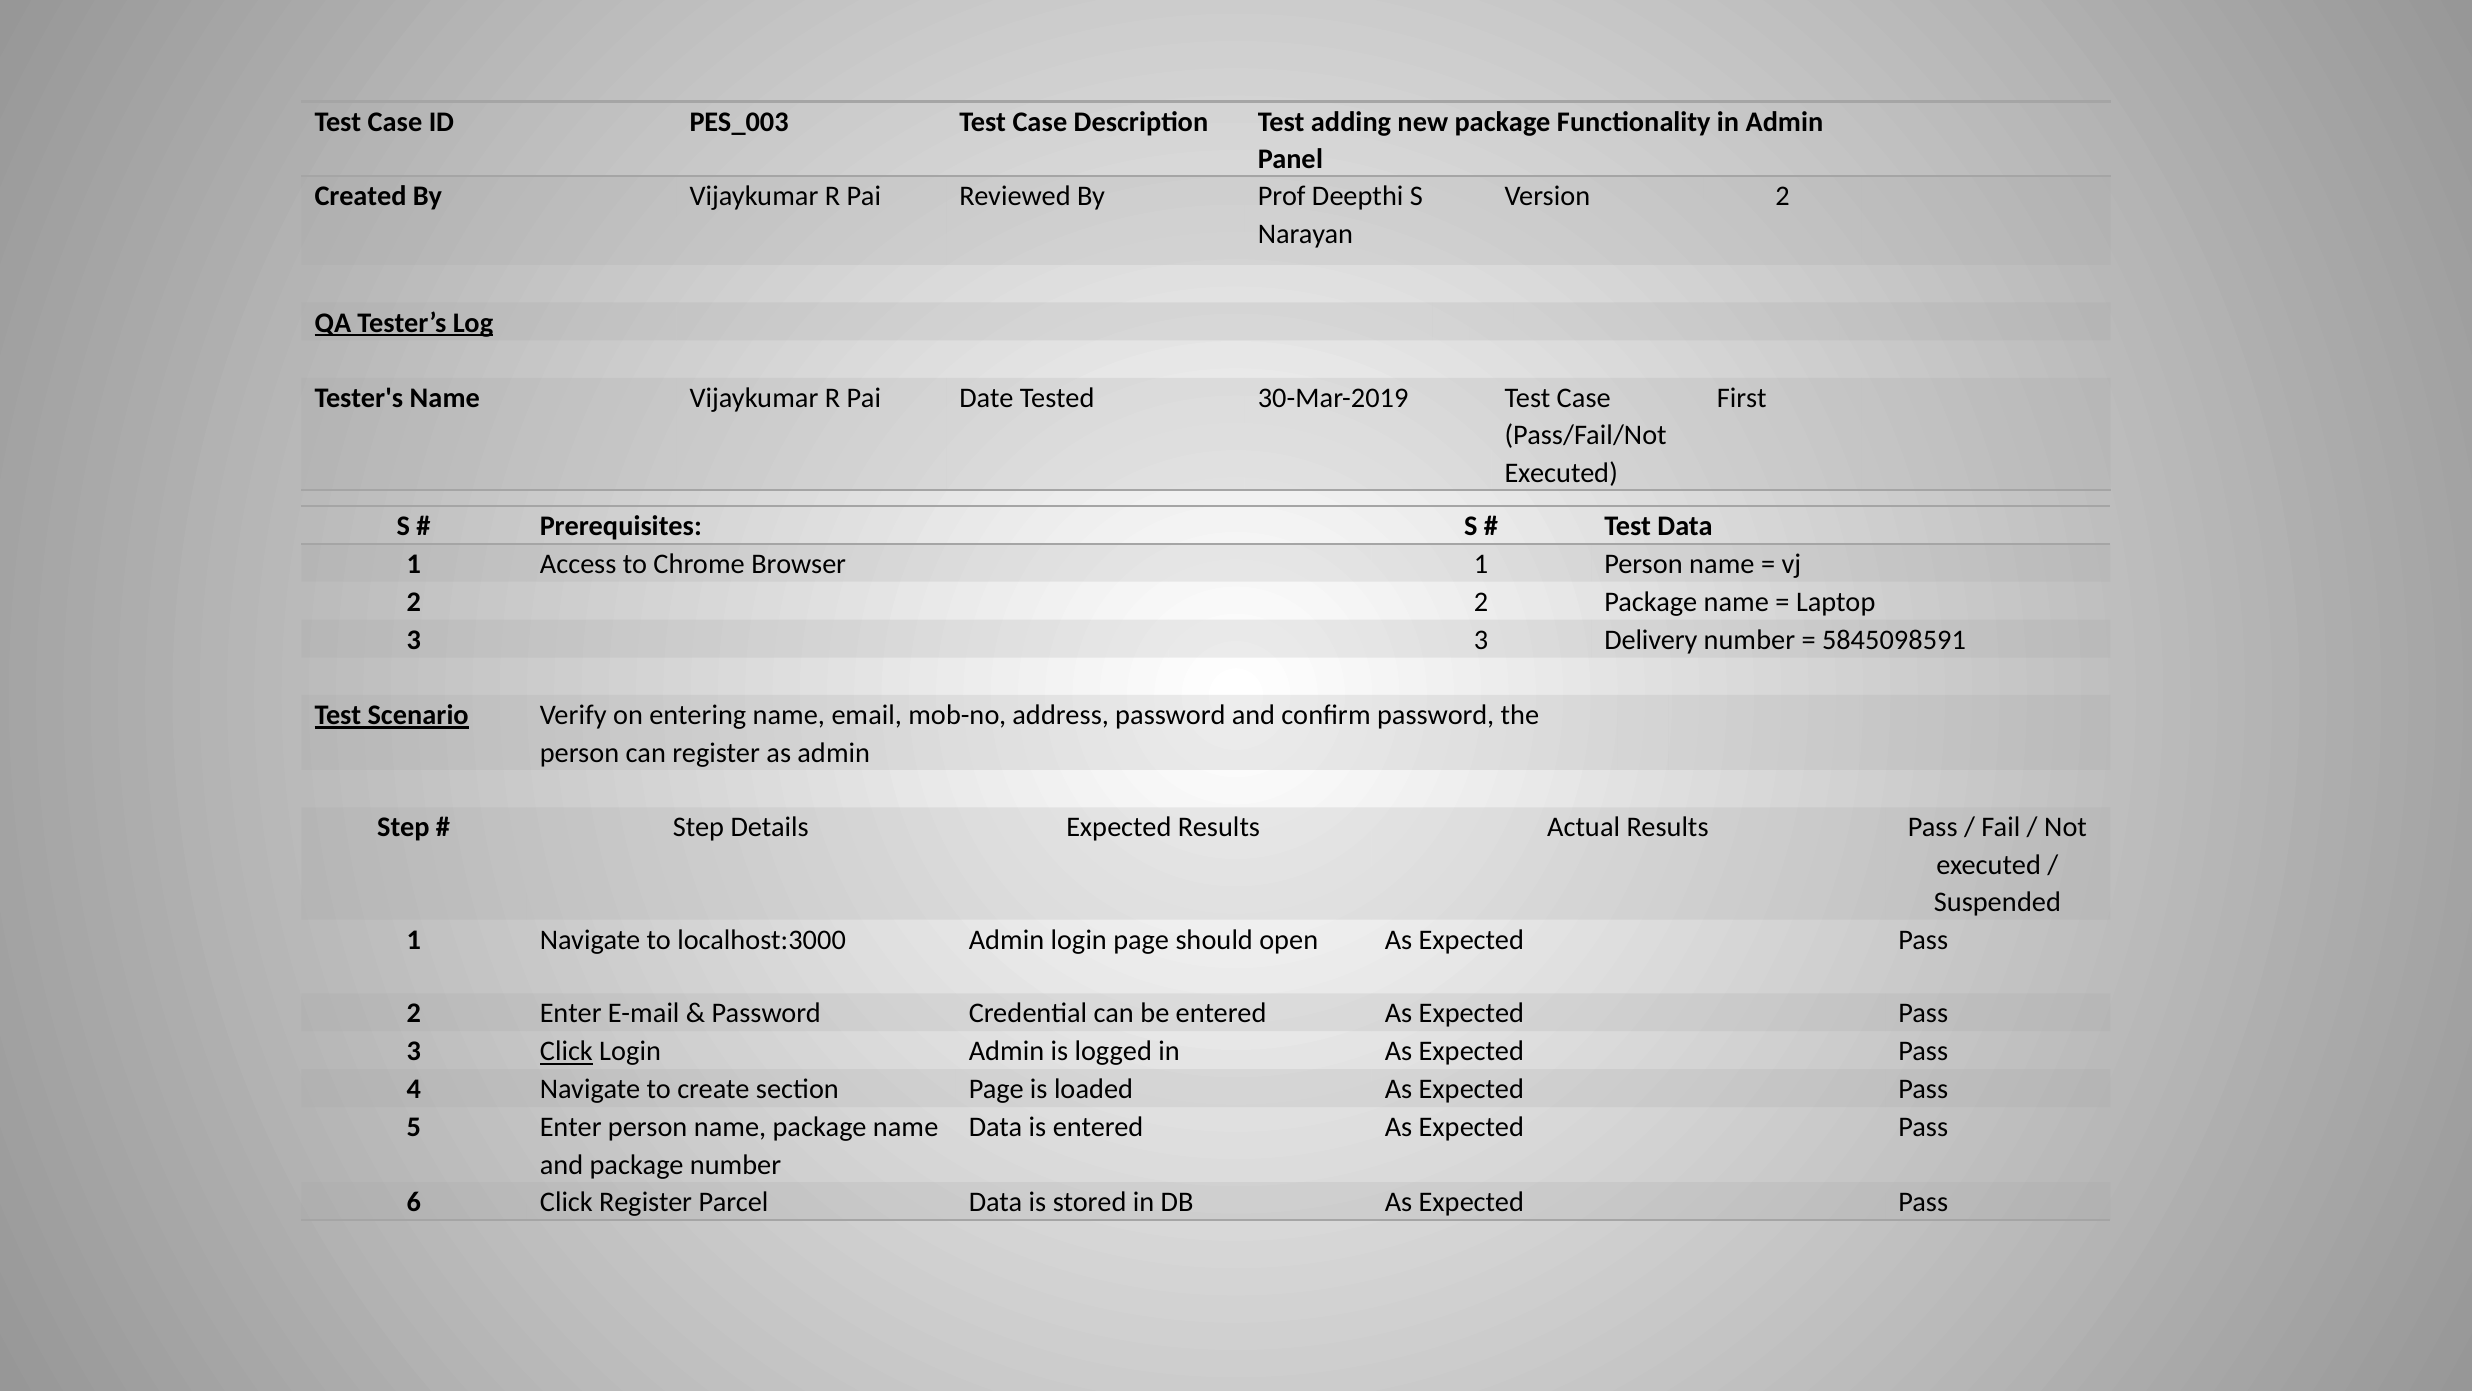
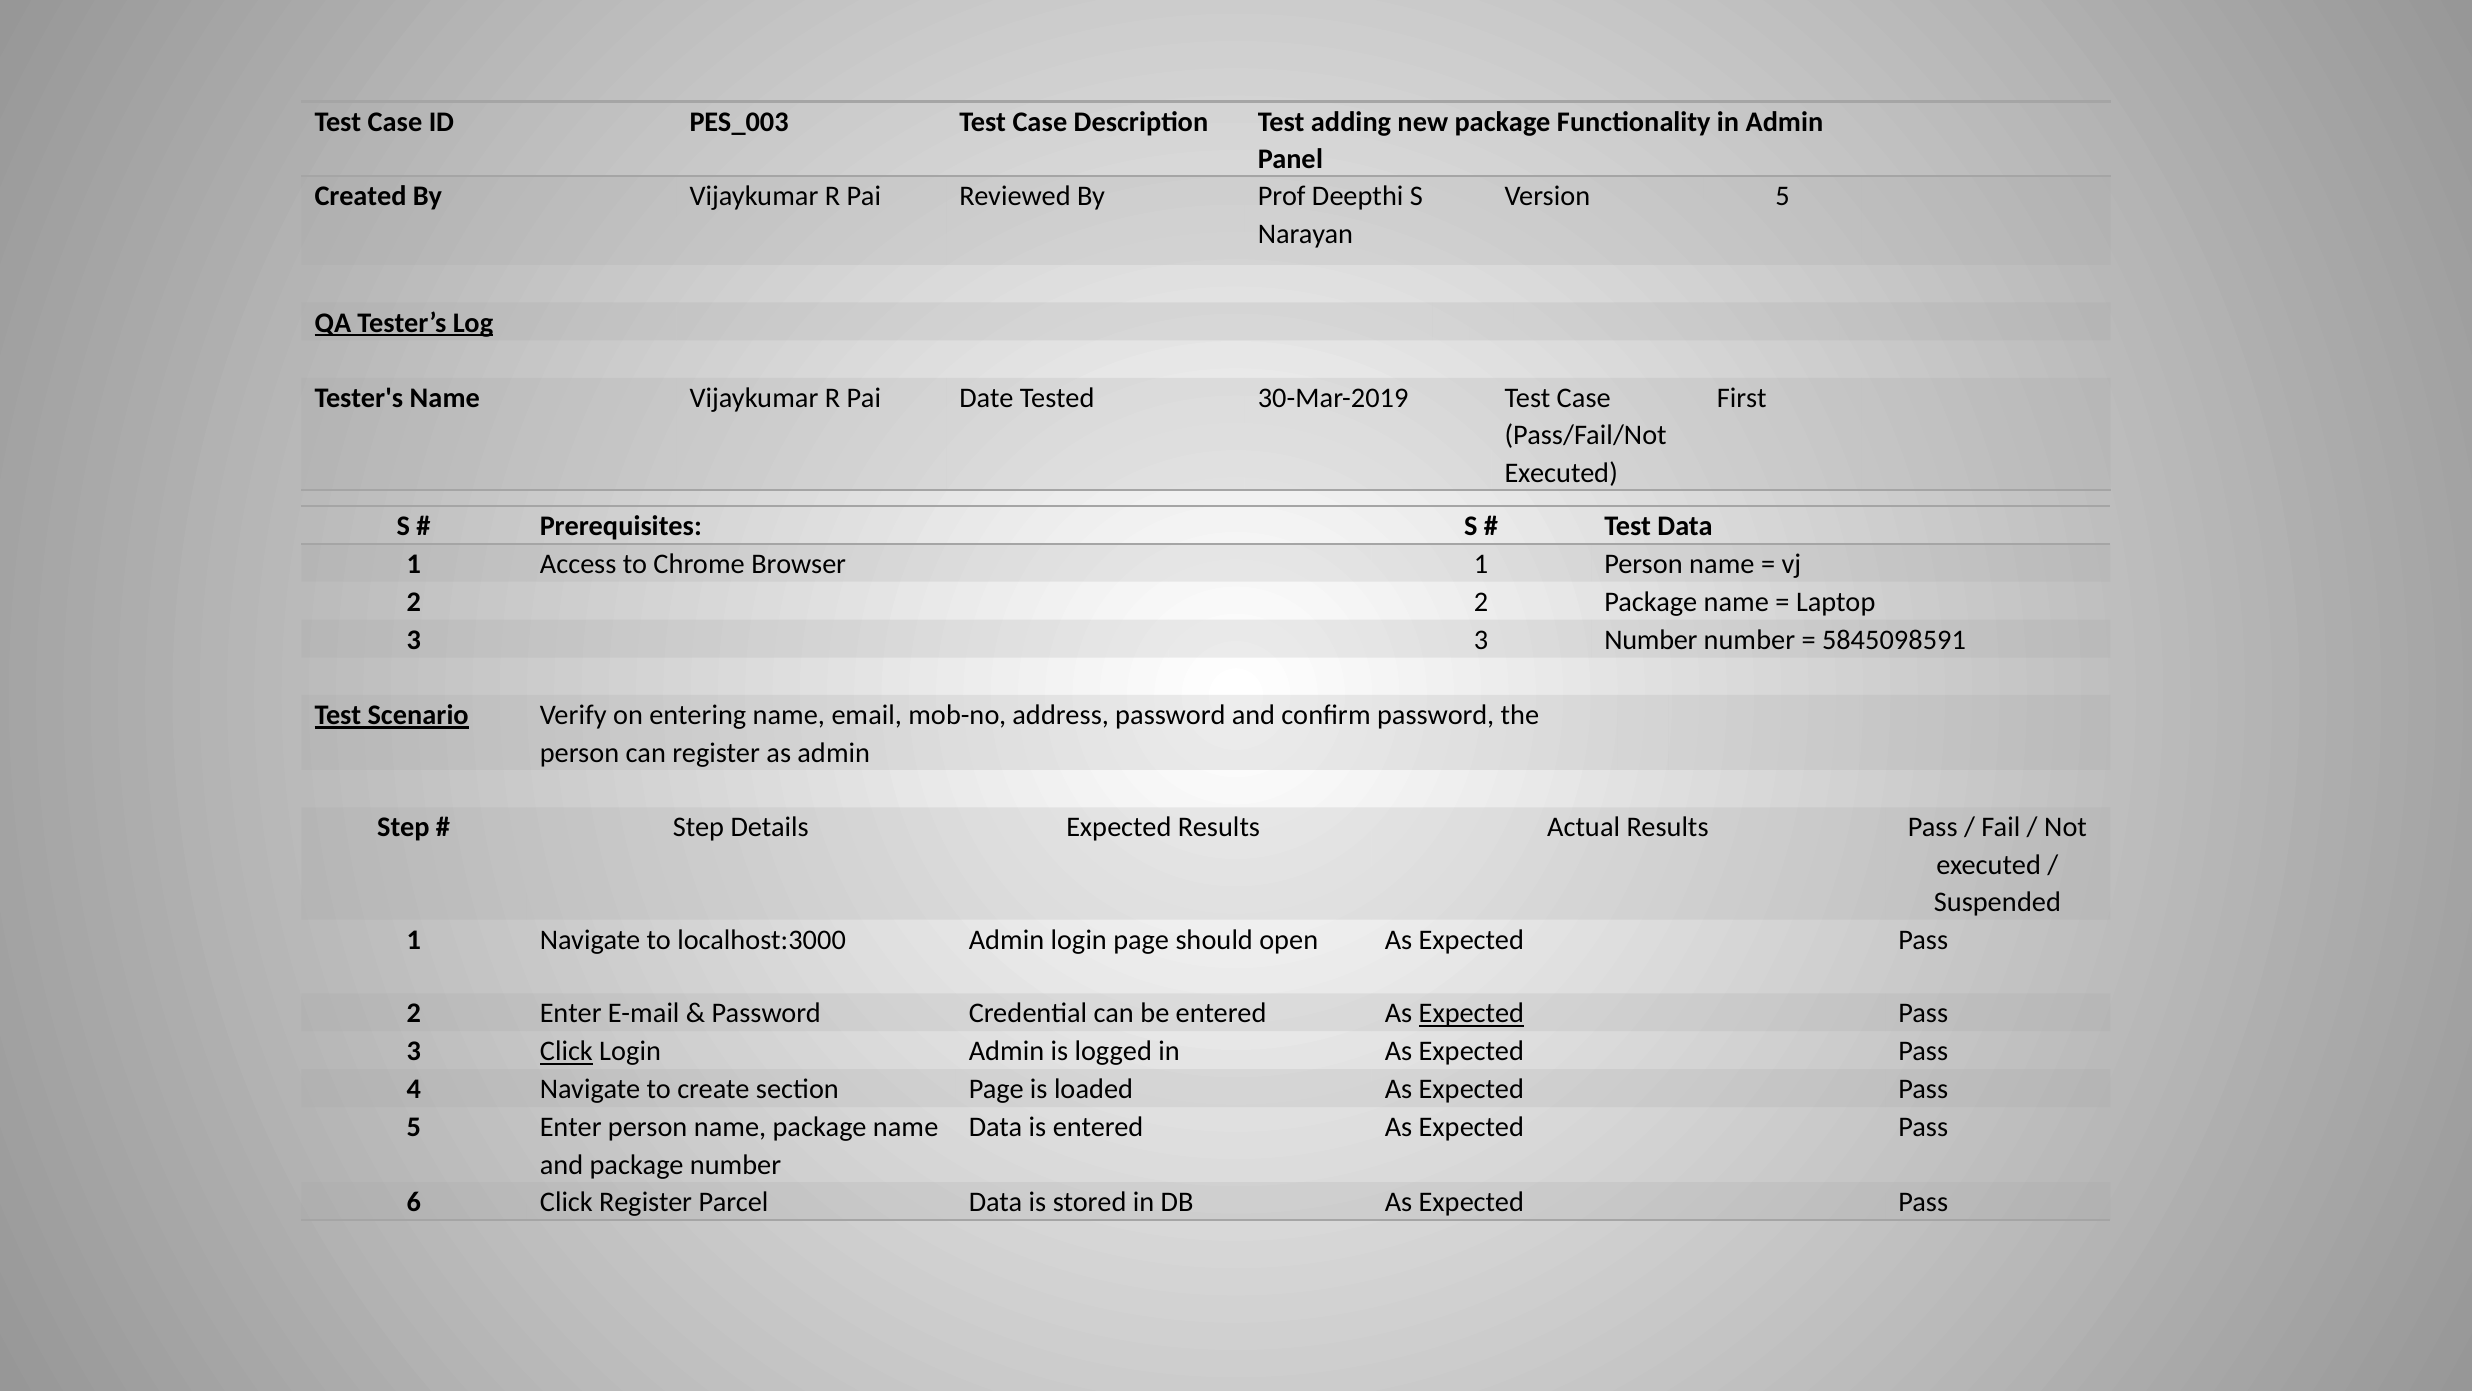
Version 2: 2 -> 5
3 Delivery: Delivery -> Number
Expected at (1471, 1013) underline: none -> present
